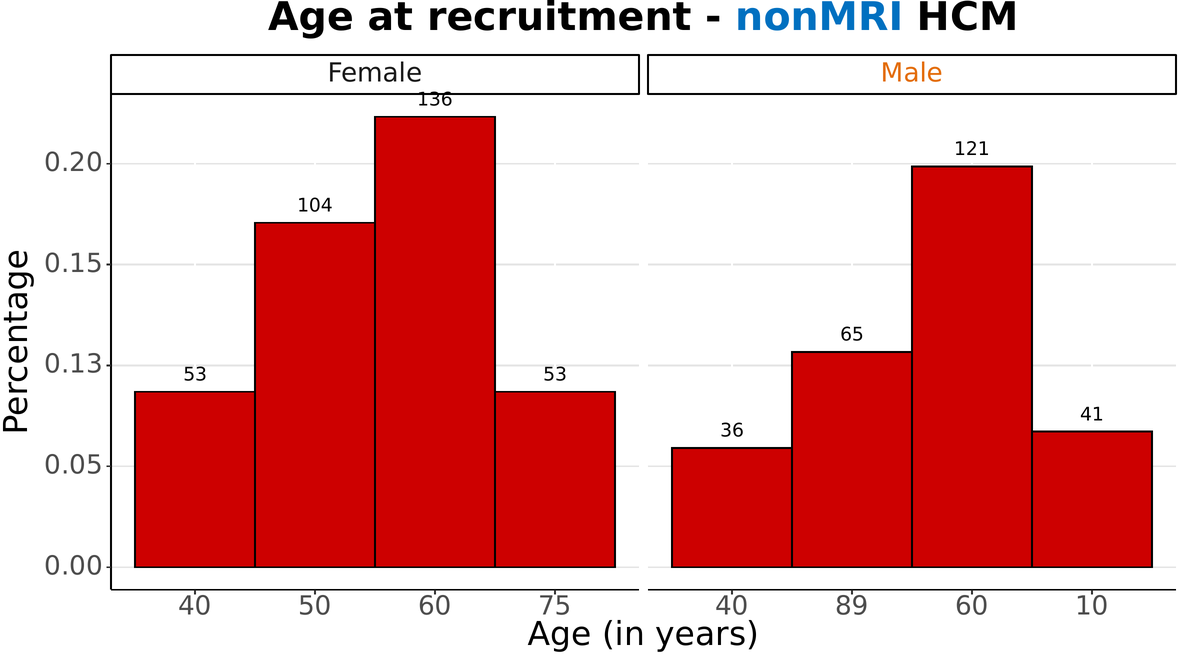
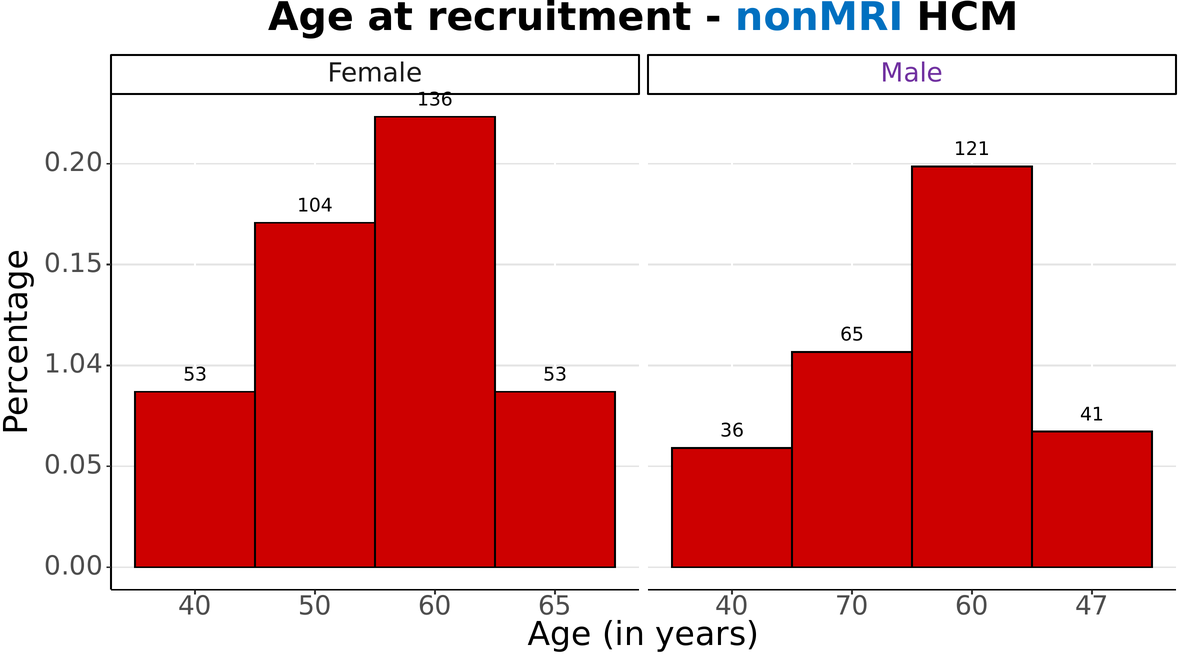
Male colour: orange -> purple
0.13: 0.13 -> 1.04
60 75: 75 -> 65
89: 89 -> 70
10: 10 -> 47
